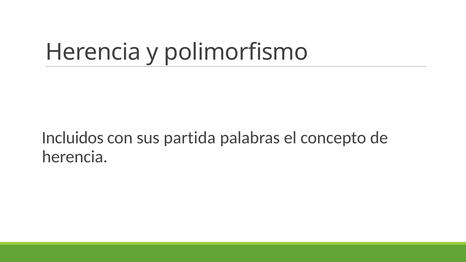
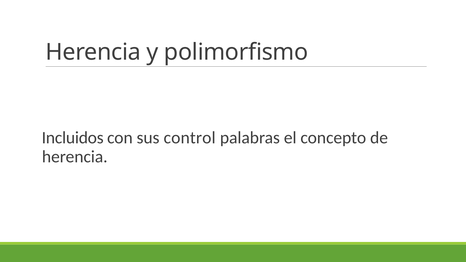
partida: partida -> control
